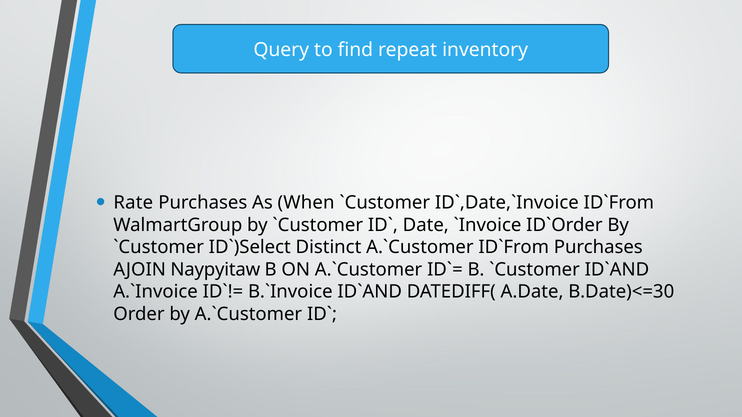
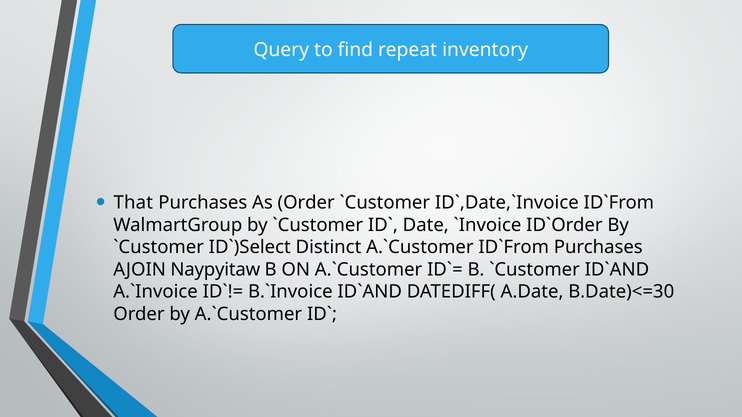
Rate: Rate -> That
As When: When -> Order
